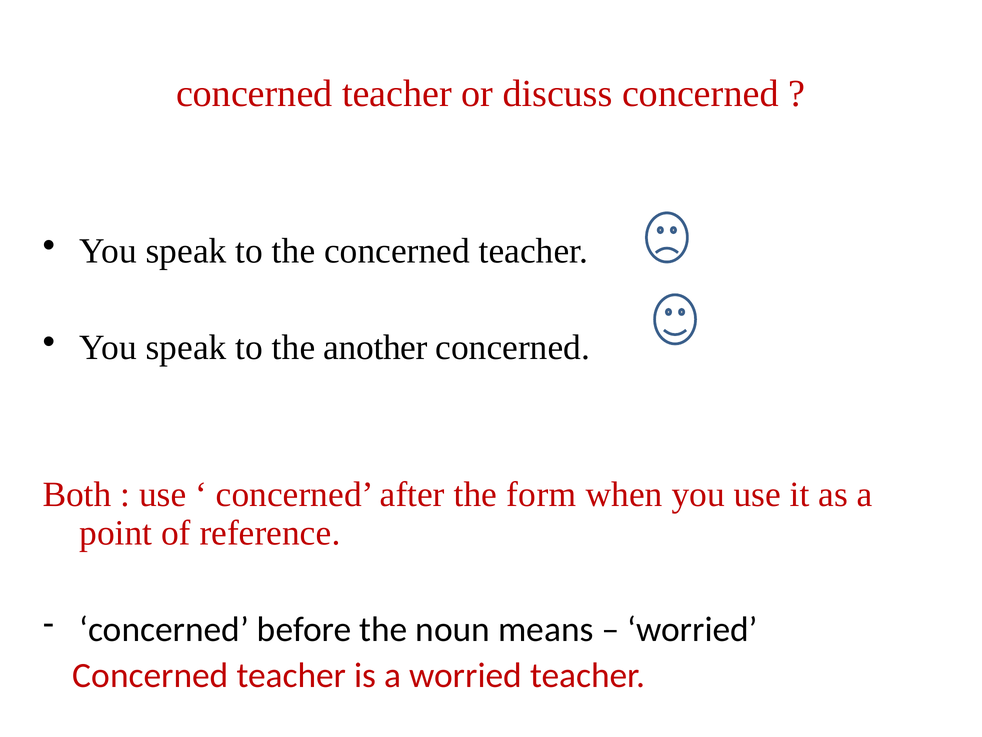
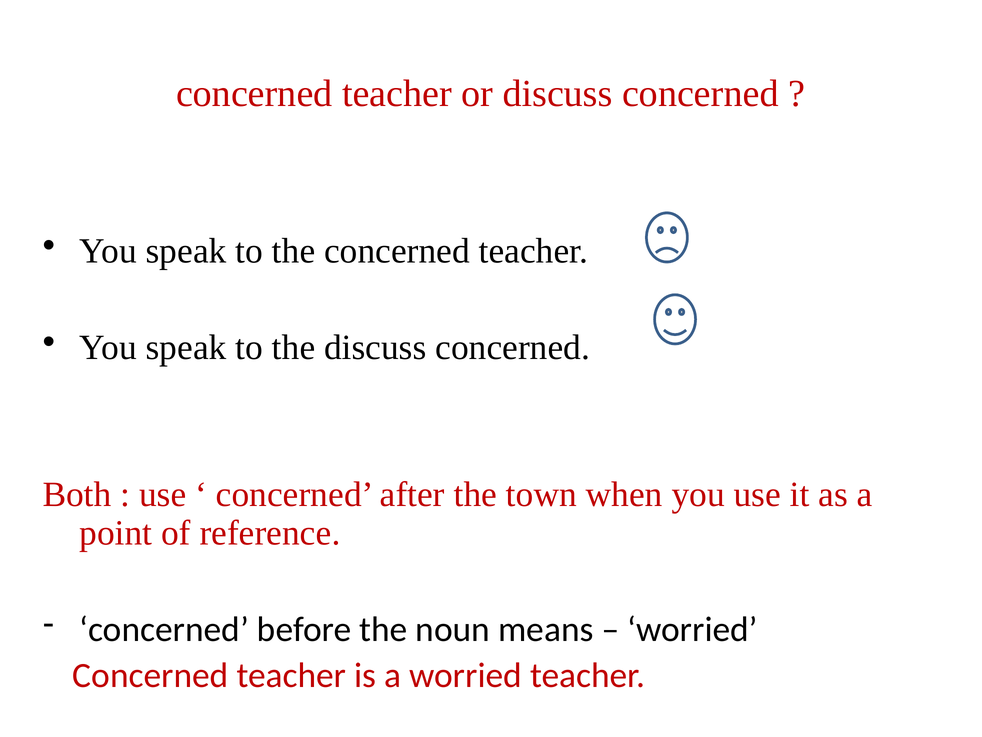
the another: another -> discuss
form: form -> town
